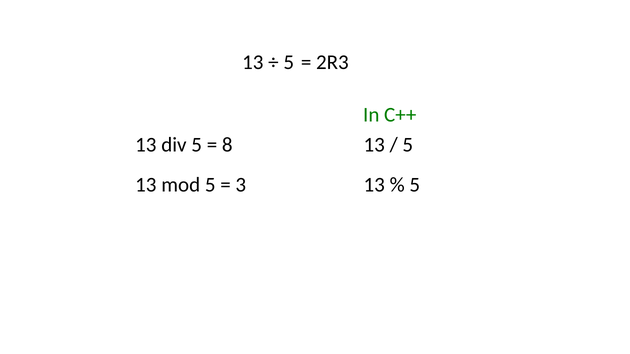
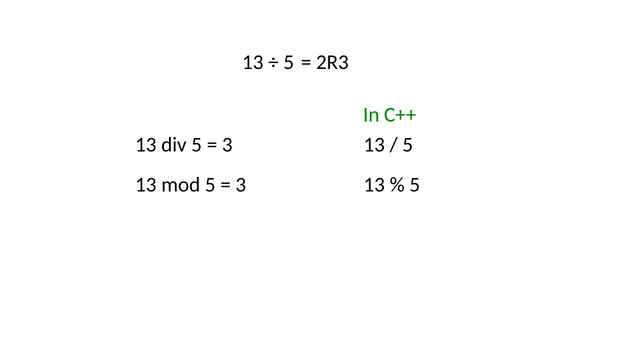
8 at (227, 145): 8 -> 3
